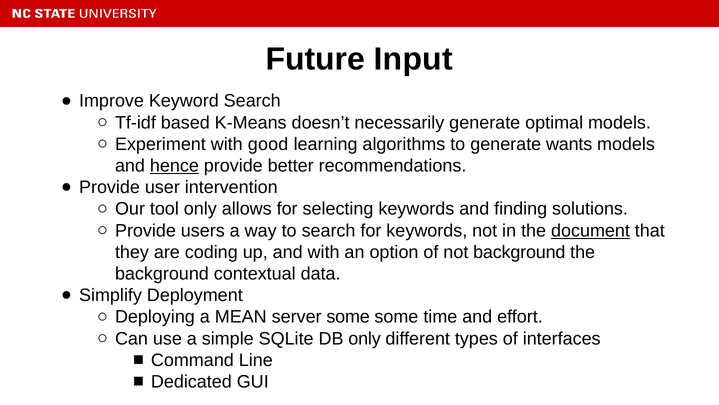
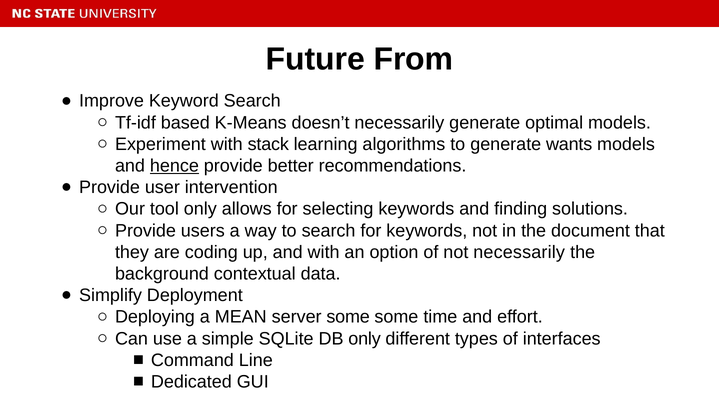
Input: Input -> From
good: good -> stack
document underline: present -> none
not background: background -> necessarily
